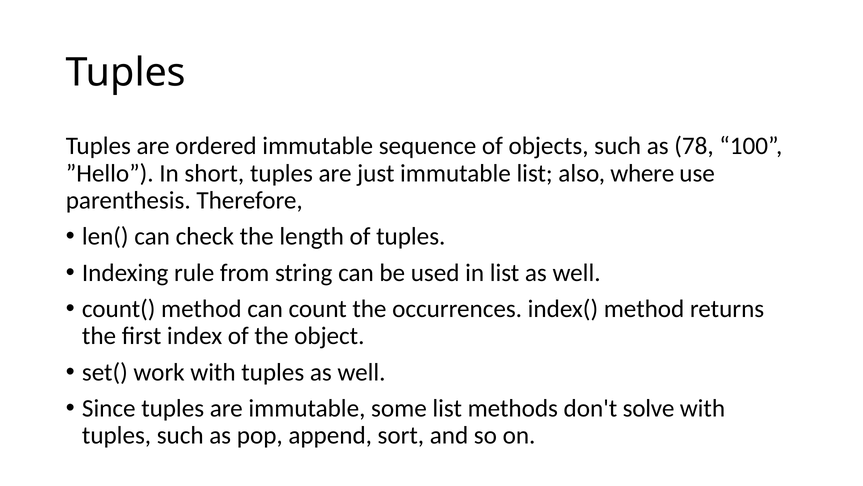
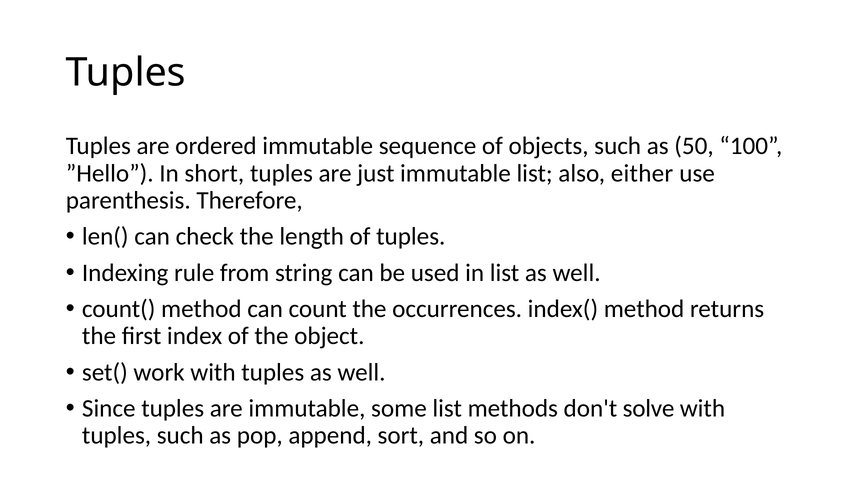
78: 78 -> 50
where: where -> either
